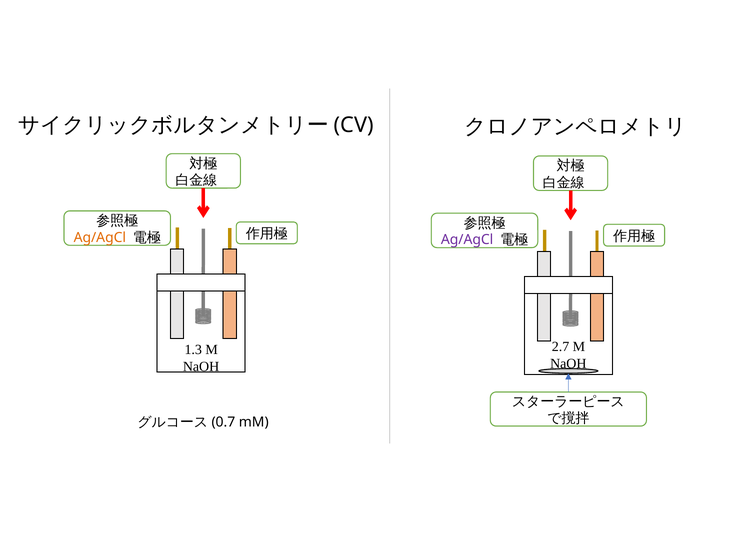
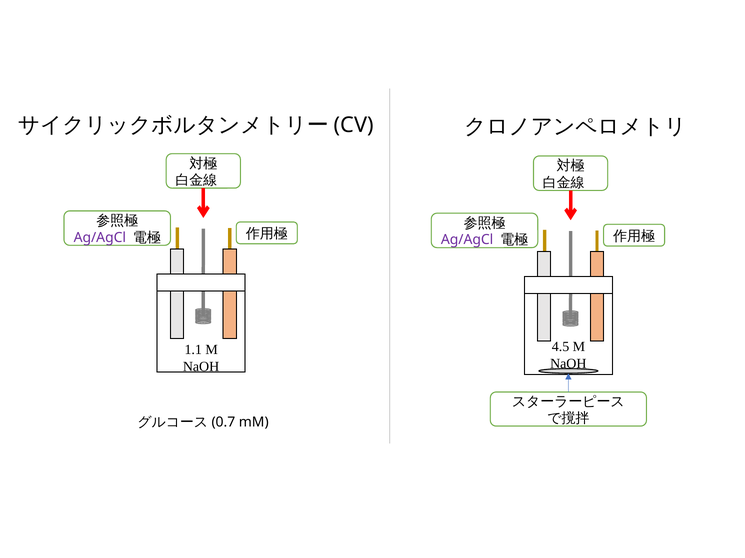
Ag/AgCl at (100, 238) colour: orange -> purple
2.7: 2.7 -> 4.5
1.3: 1.3 -> 1.1
